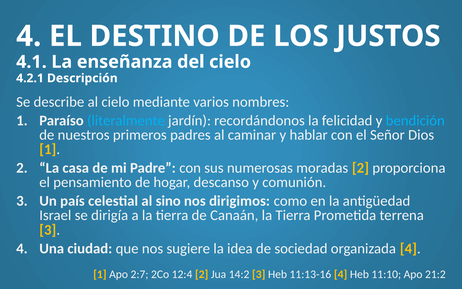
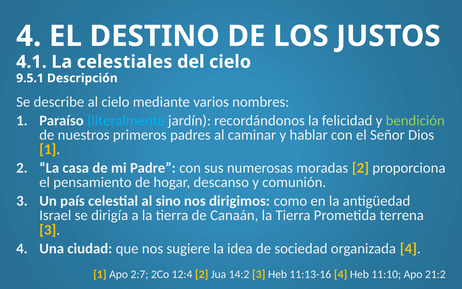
enseñanza: enseñanza -> celestiales
4.2.1: 4.2.1 -> 9.5.1
bendición colour: light blue -> light green
